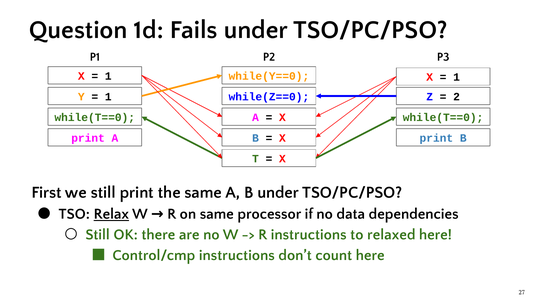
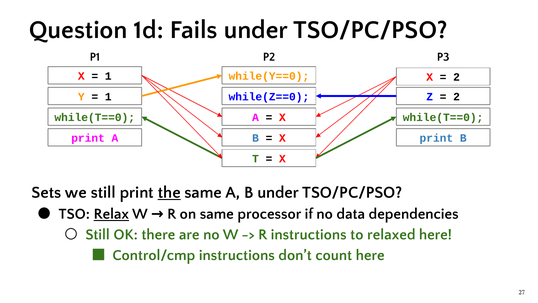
1 at (457, 77): 1 -> 2
First: First -> Sets
the underline: none -> present
